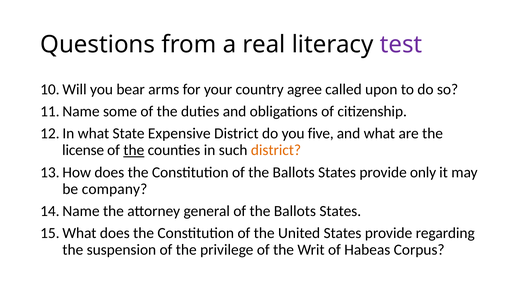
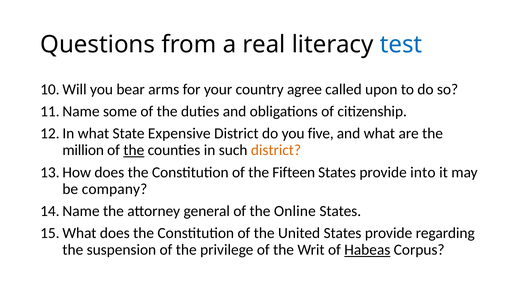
test colour: purple -> blue
license: license -> million
Constitution of the Ballots: Ballots -> Fifteen
only: only -> into
general of the Ballots: Ballots -> Online
Habeas underline: none -> present
